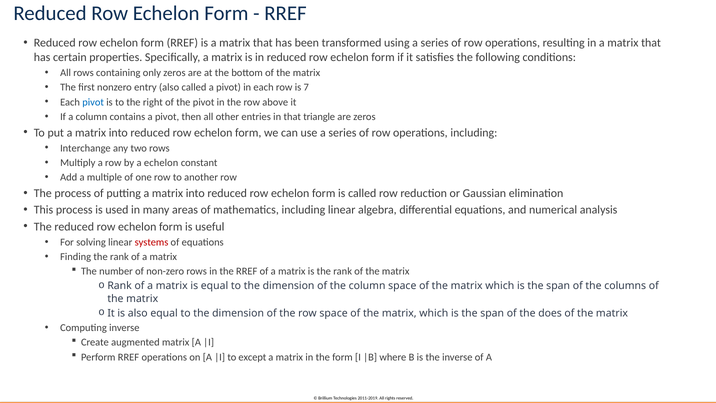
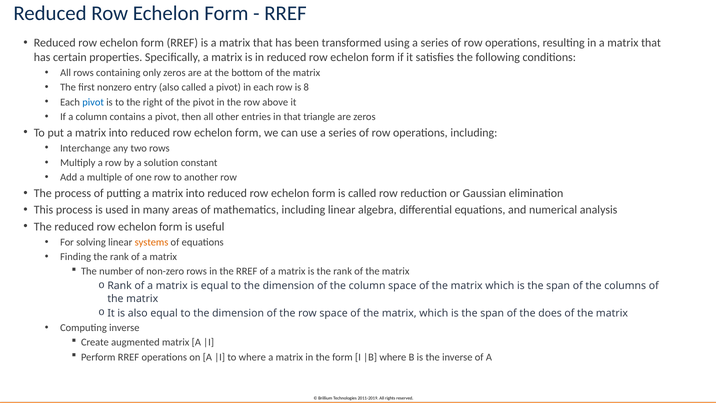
7: 7 -> 8
a echelon: echelon -> solution
systems colour: red -> orange
to except: except -> where
